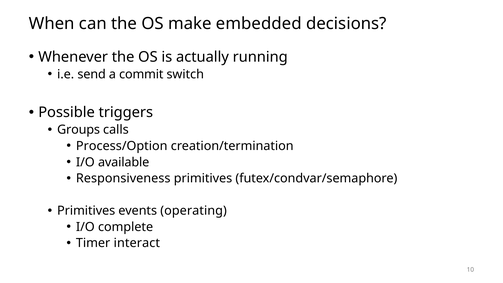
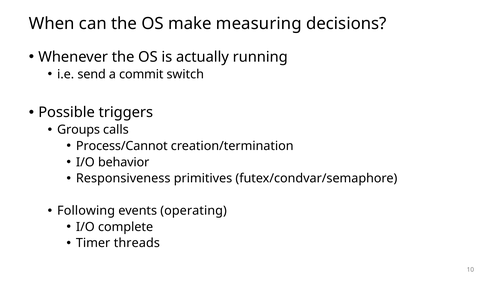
embedded: embedded -> measuring
Process/Option: Process/Option -> Process/Cannot
available: available -> behavior
Primitives at (86, 211): Primitives -> Following
interact: interact -> threads
